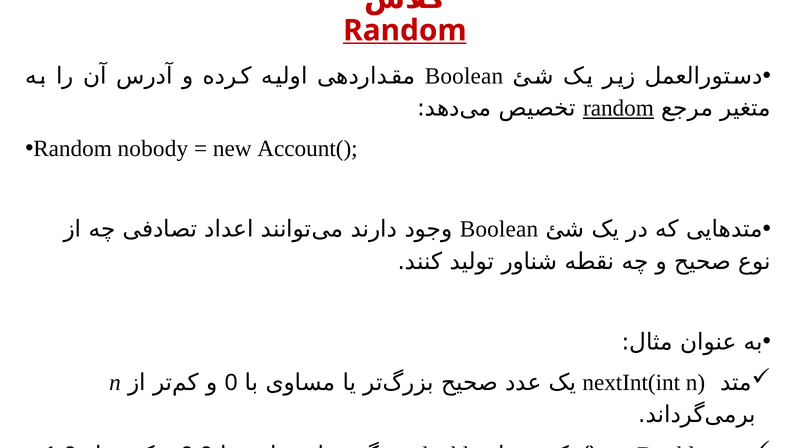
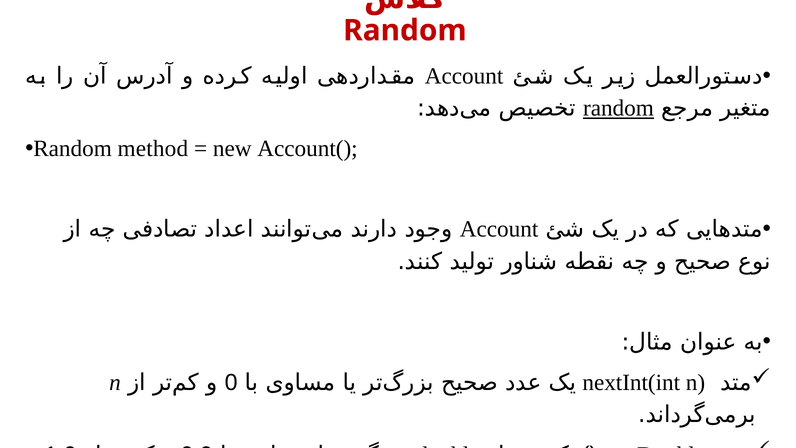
Random at (405, 30) underline: present -> none
Boolean at (464, 76): Boolean -> Account
nobody: nobody -> method
Boolean at (499, 229): Boolean -> Account
